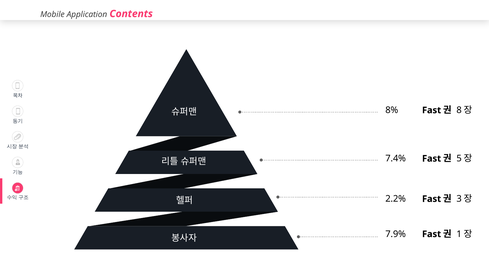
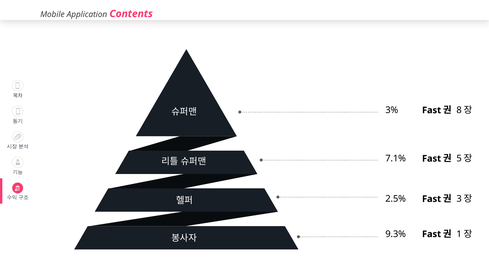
8%: 8% -> 3%
7.4%: 7.4% -> 7.1%
2.2%: 2.2% -> 2.5%
7.9%: 7.9% -> 9.3%
